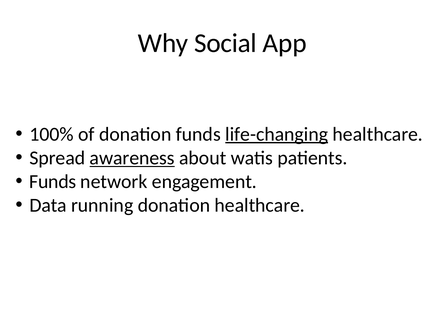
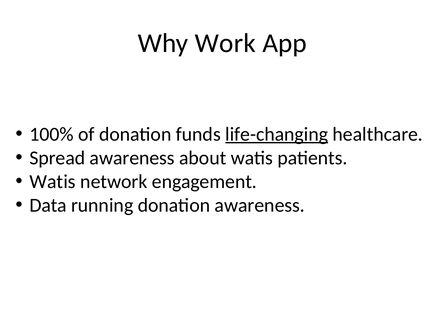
Social: Social -> Work
awareness at (132, 158) underline: present -> none
Funds at (53, 182): Funds -> Watis
donation healthcare: healthcare -> awareness
